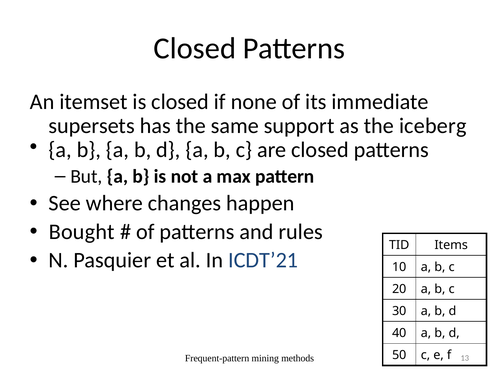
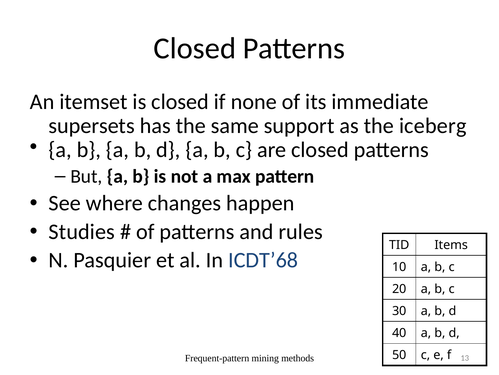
Bought: Bought -> Studies
ICDT’21: ICDT’21 -> ICDT’68
